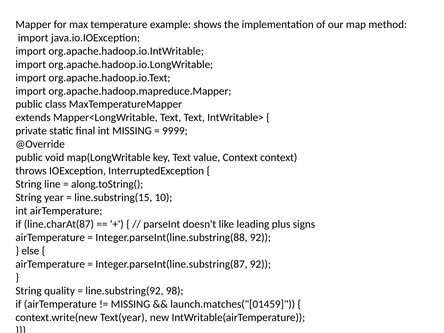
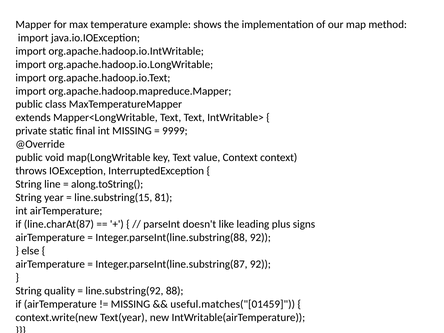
10: 10 -> 81
98: 98 -> 88
launch.matches("[01459: launch.matches("[01459 -> useful.matches("[01459
